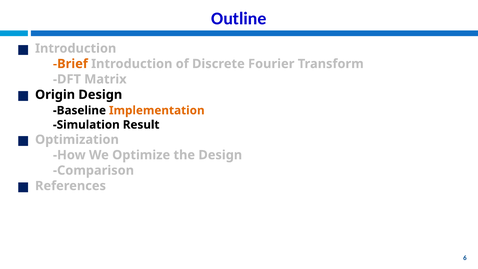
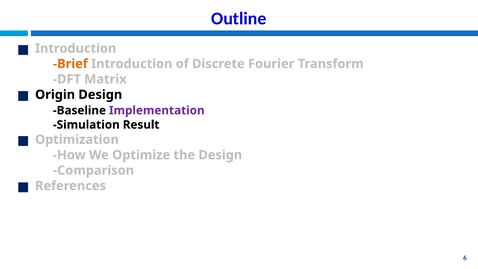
Implementation colour: orange -> purple
